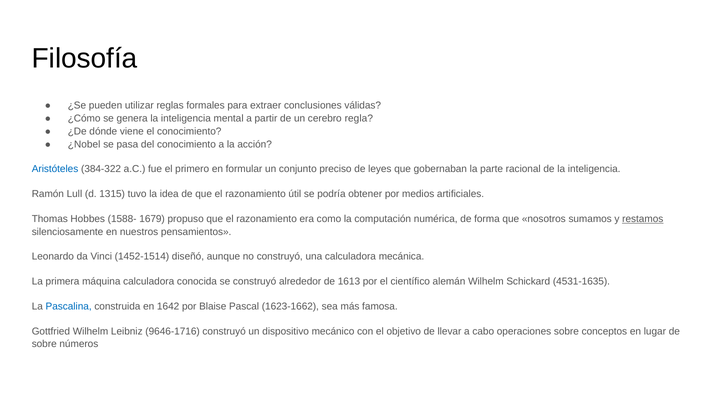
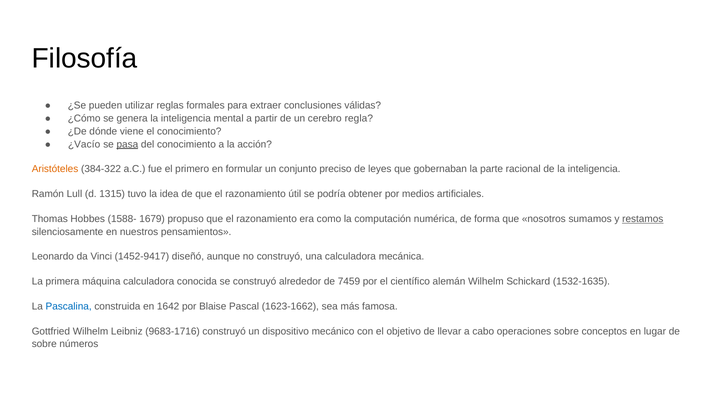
¿Nobel: ¿Nobel -> ¿Vacío
pasa underline: none -> present
Aristóteles colour: blue -> orange
1452-1514: 1452-1514 -> 1452-9417
1613: 1613 -> 7459
4531-1635: 4531-1635 -> 1532-1635
9646-1716: 9646-1716 -> 9683-1716
